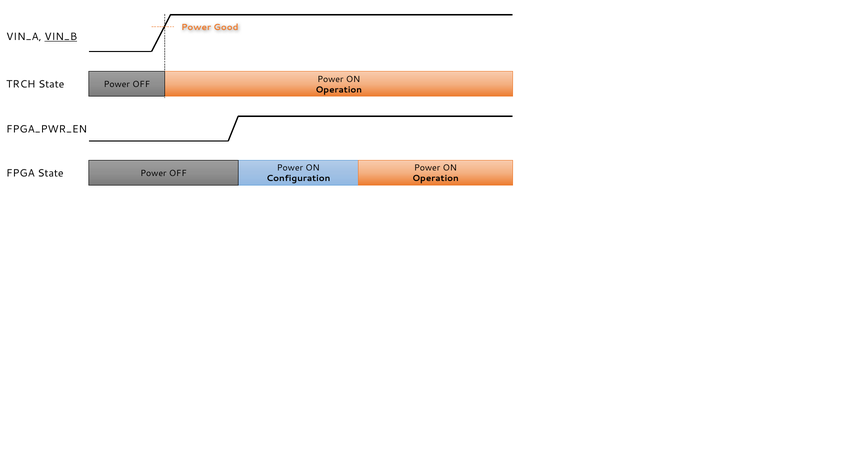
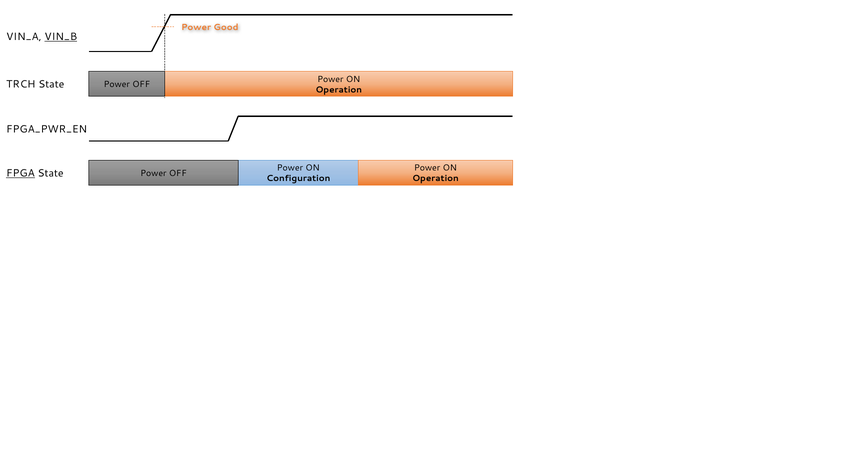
FPGA underline: none -> present
